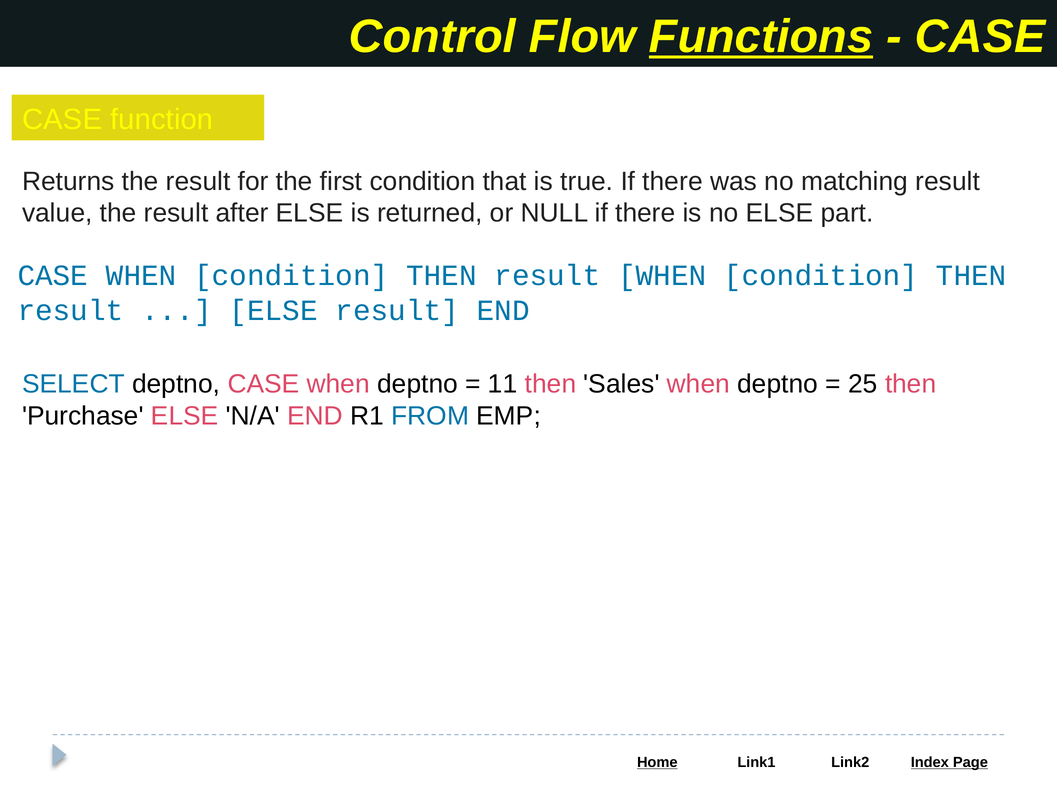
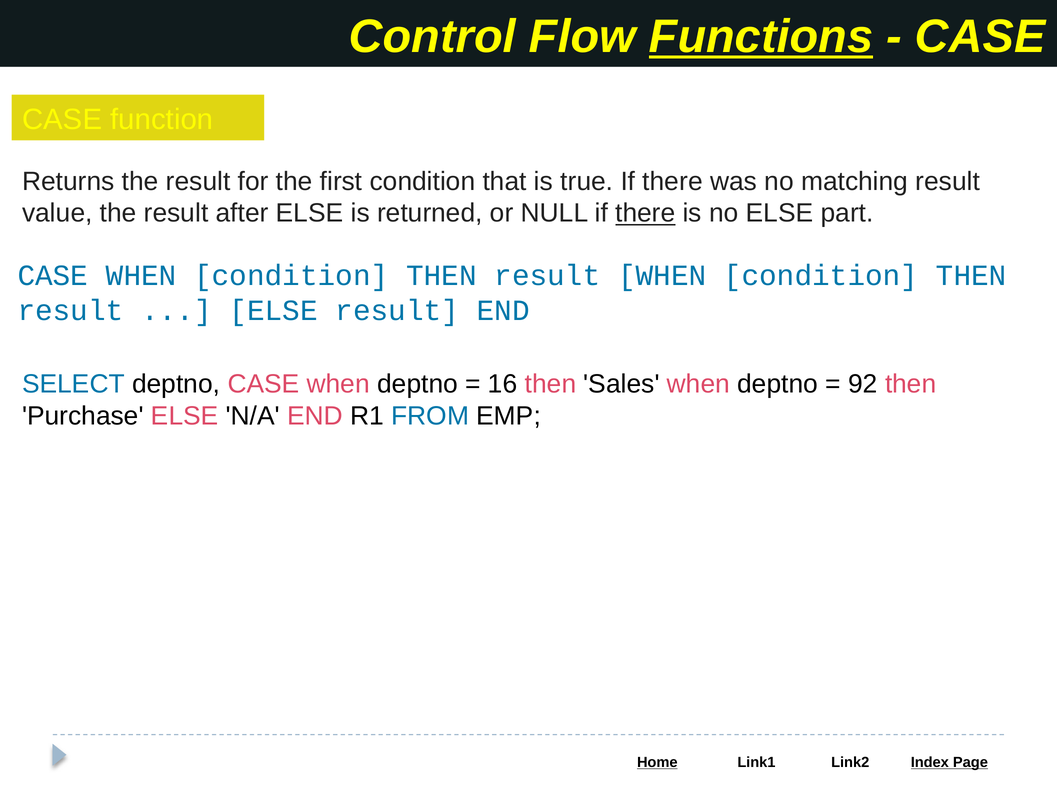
there at (645, 213) underline: none -> present
11: 11 -> 16
25: 25 -> 92
